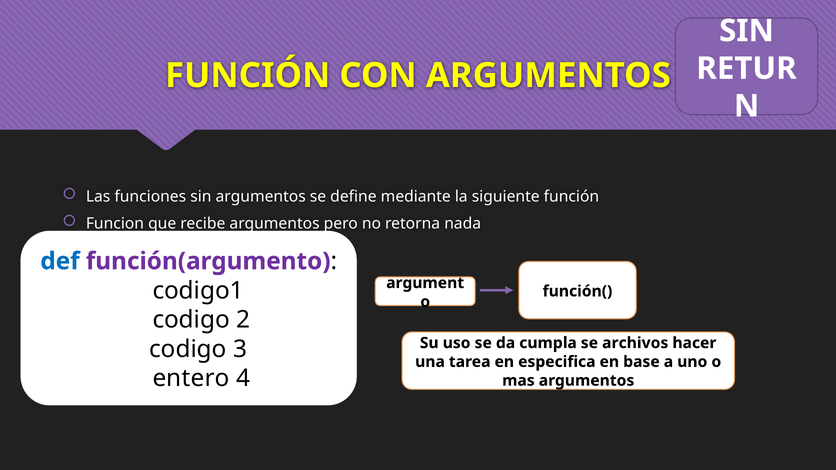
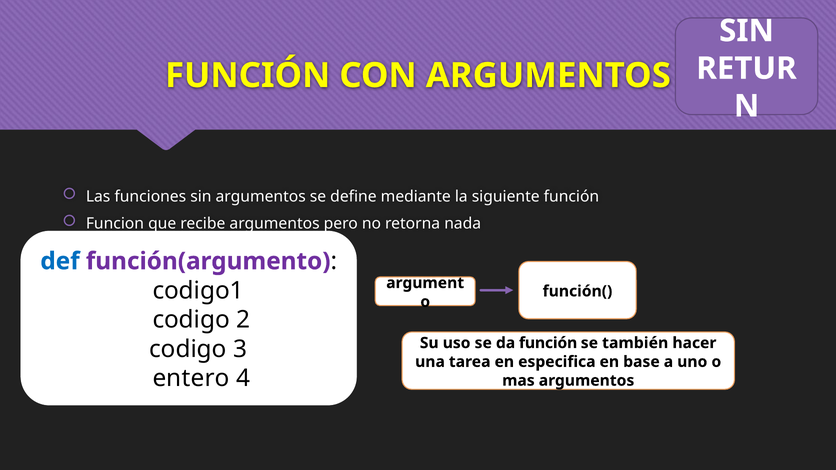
da cumpla: cumpla -> función
archivos: archivos -> también
